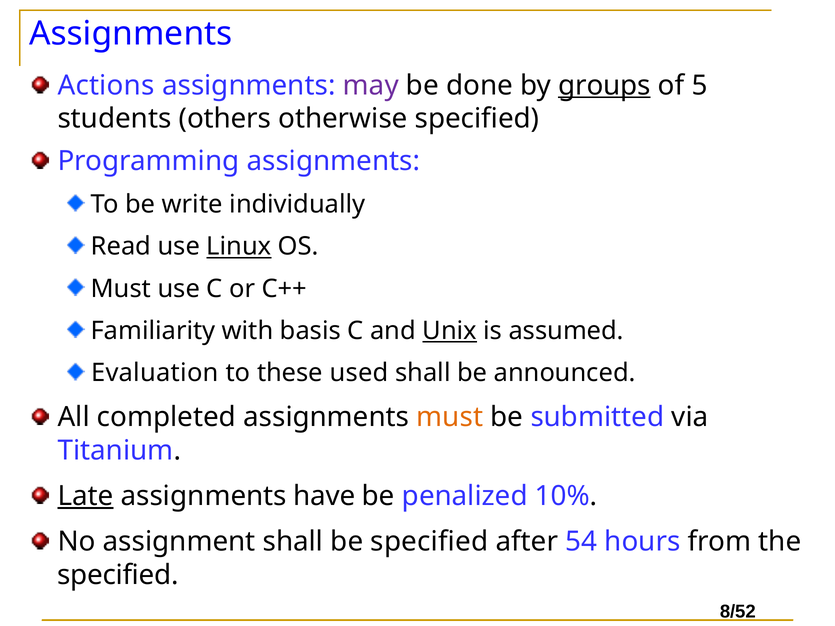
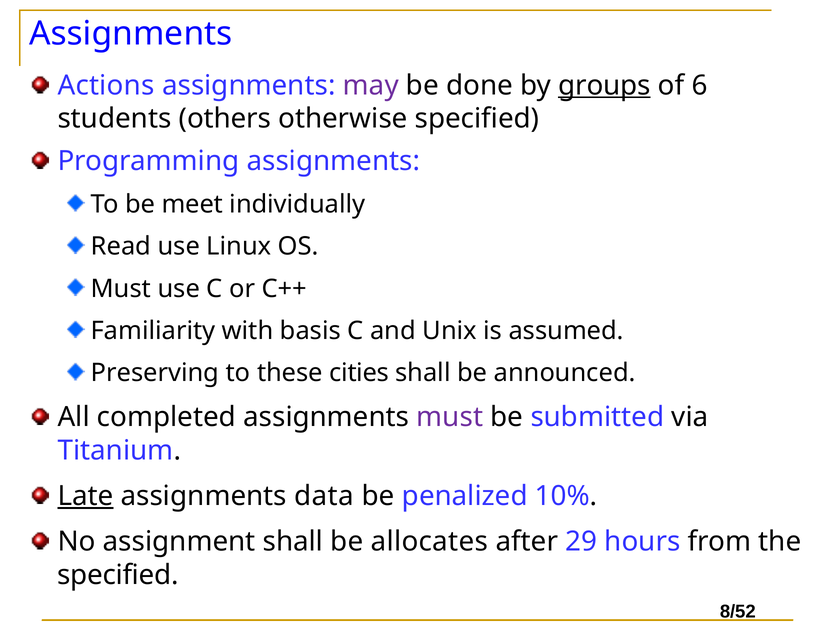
5: 5 -> 6
write: write -> meet
Linux underline: present -> none
Unix underline: present -> none
Evaluation: Evaluation -> Preserving
used: used -> cities
must at (450, 417) colour: orange -> purple
have: have -> data
be specified: specified -> allocates
54: 54 -> 29
